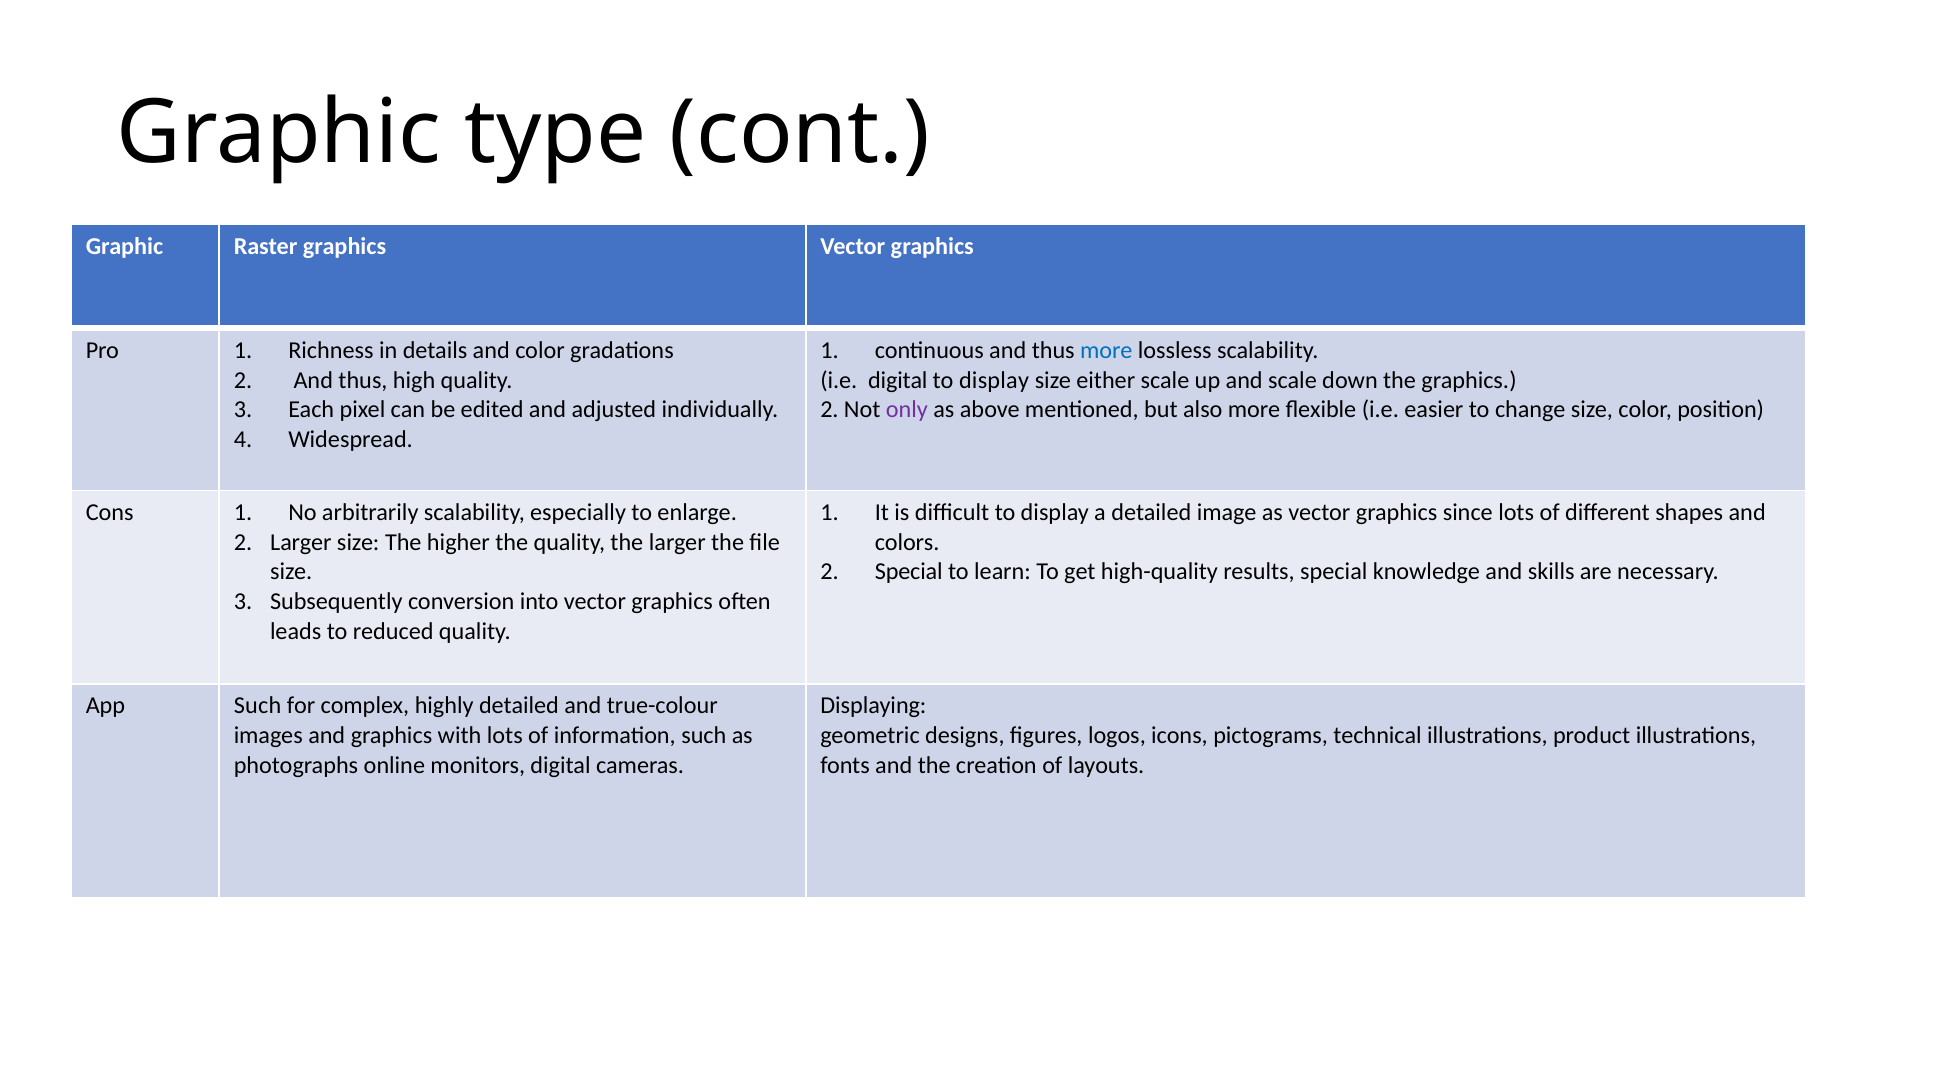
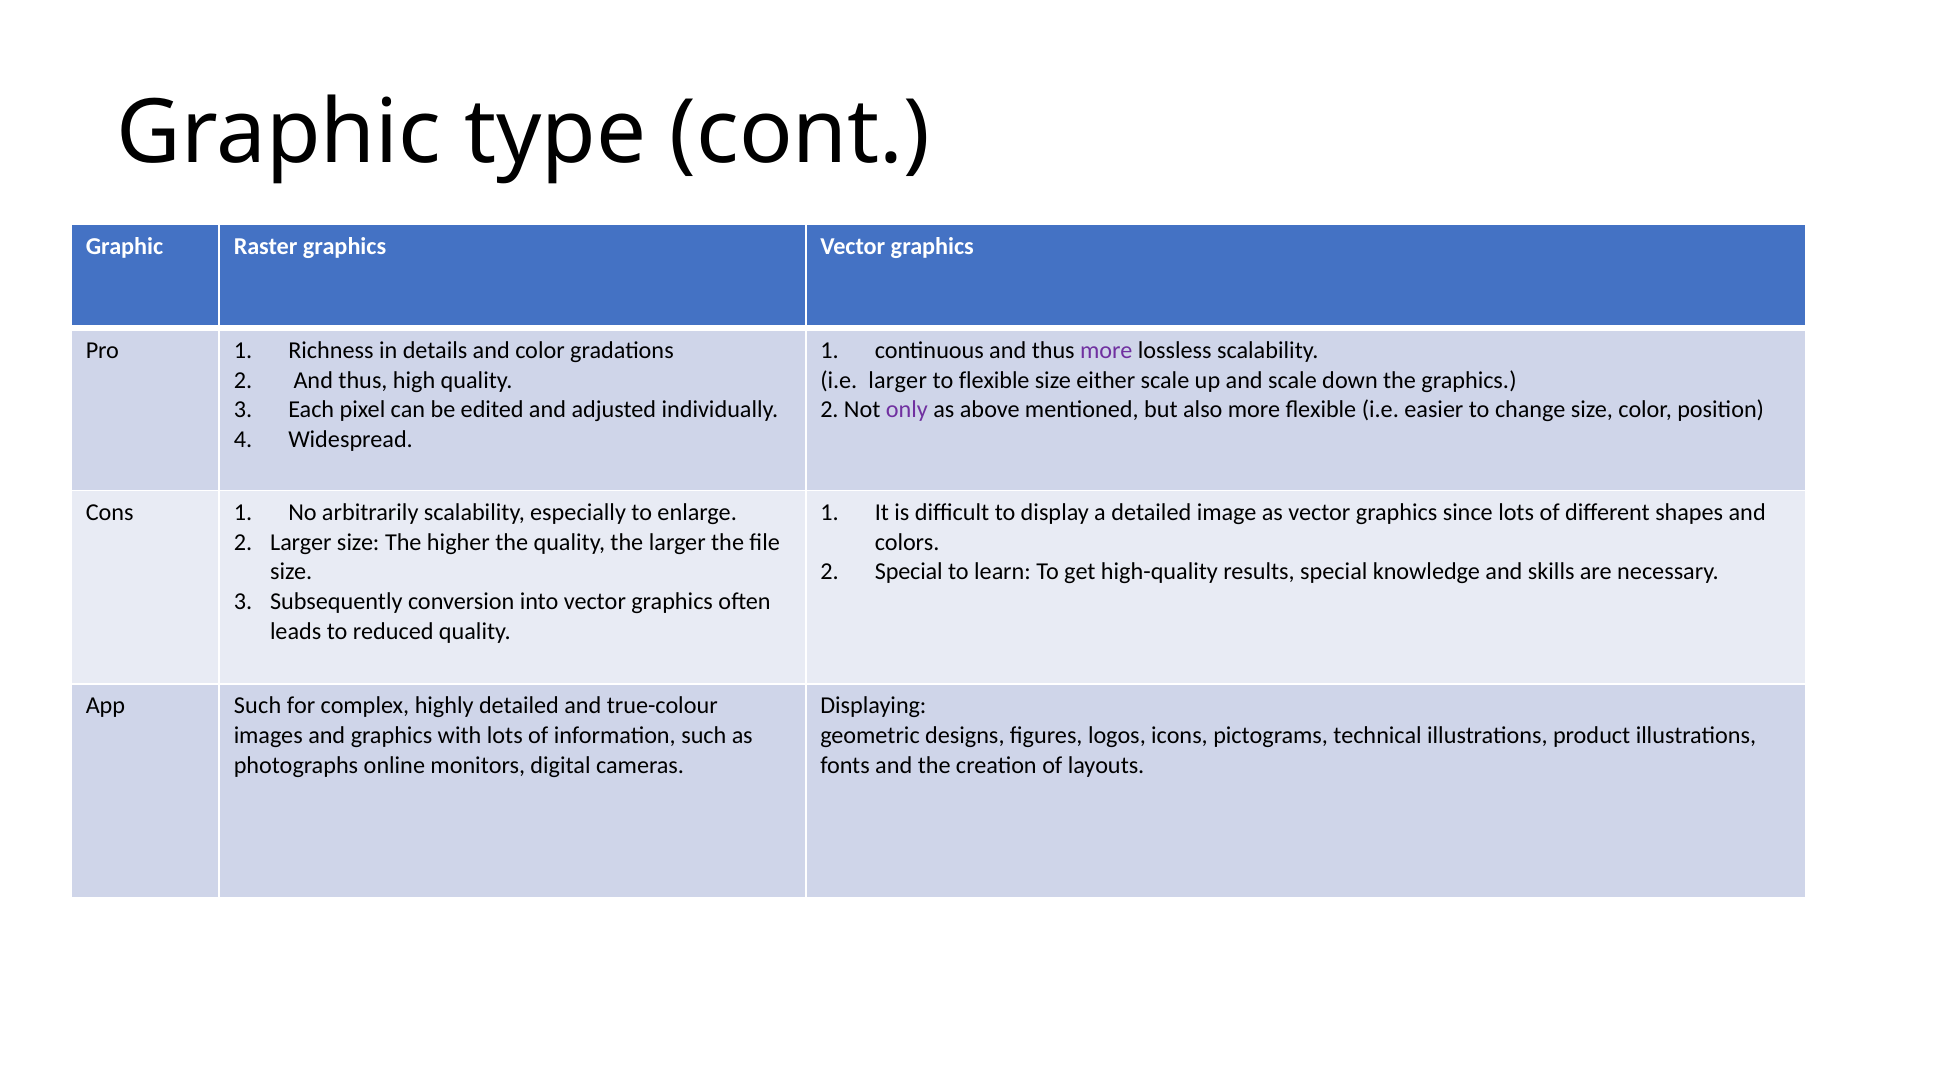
more at (1106, 350) colour: blue -> purple
i.e digital: digital -> larger
display at (994, 380): display -> flexible
